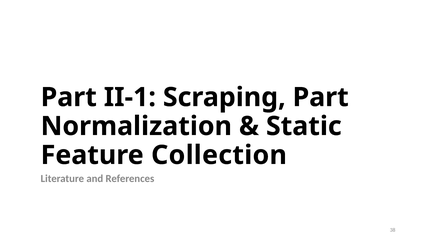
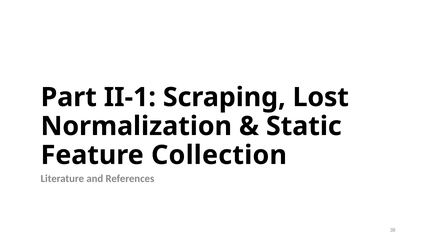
Scraping Part: Part -> Lost
